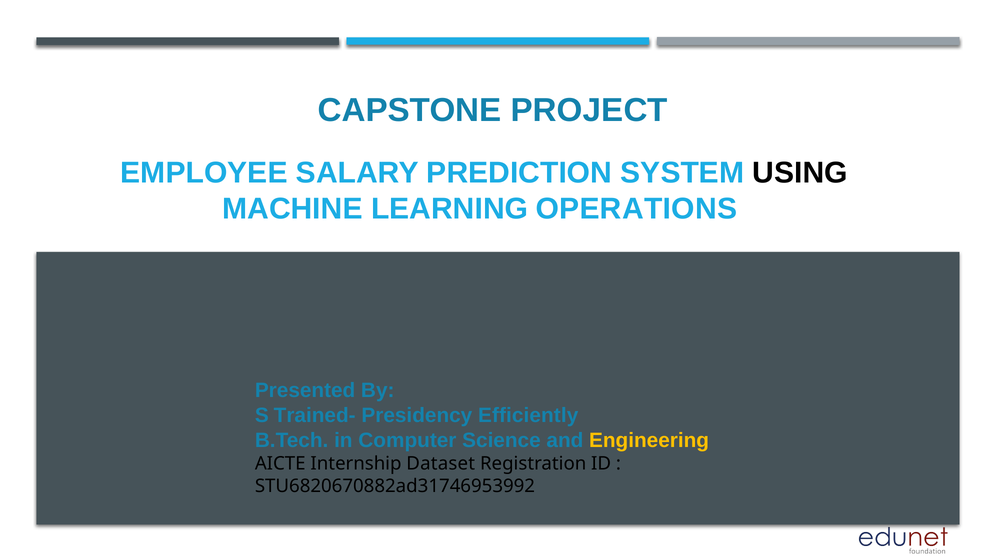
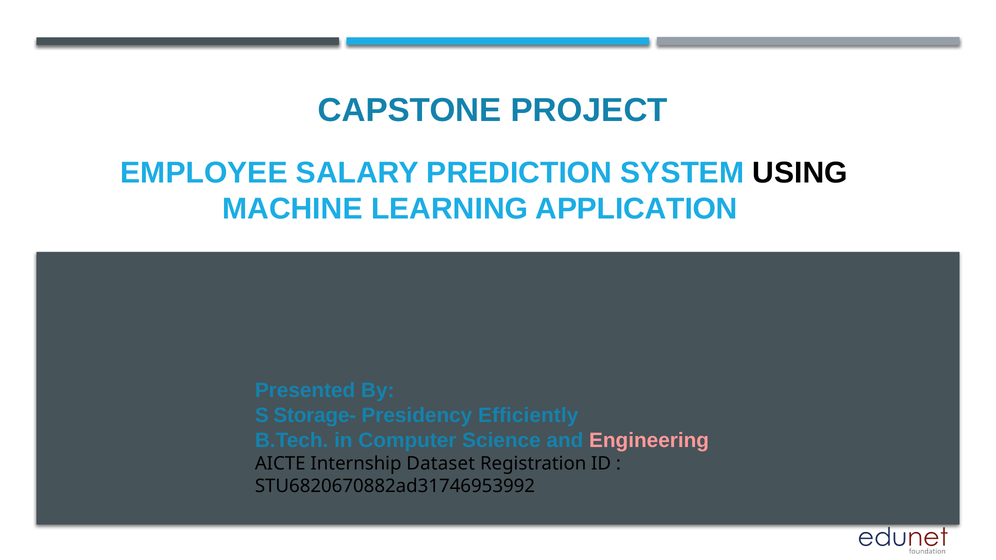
OPERATIONS: OPERATIONS -> APPLICATION
Trained-: Trained- -> Storage-
Engineering colour: yellow -> pink
